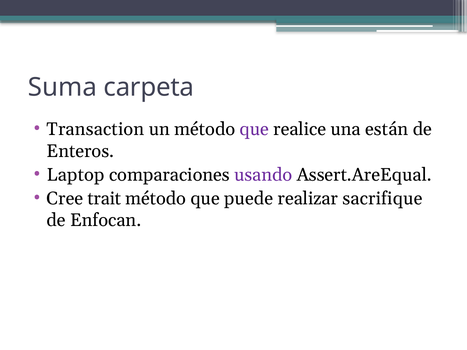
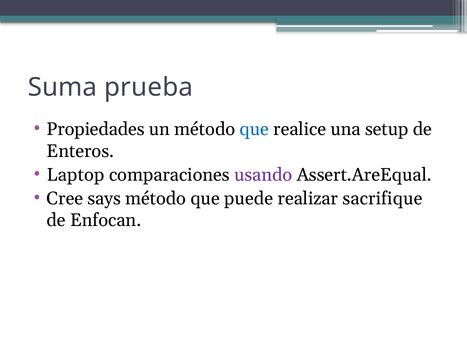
carpeta: carpeta -> prueba
Transaction: Transaction -> Propiedades
que at (254, 129) colour: purple -> blue
están: están -> setup
trait: trait -> says
